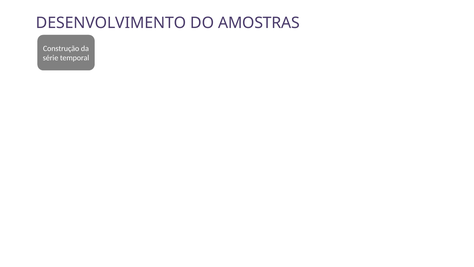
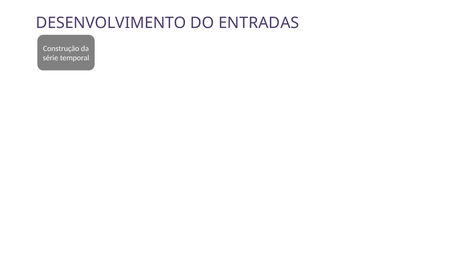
AMOSTRAS: AMOSTRAS -> ENTRADAS
